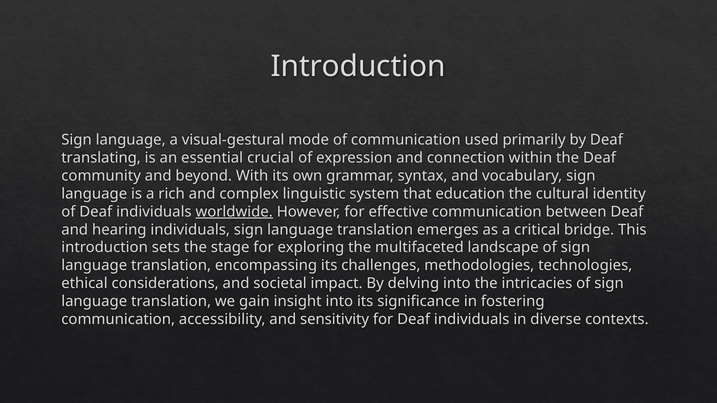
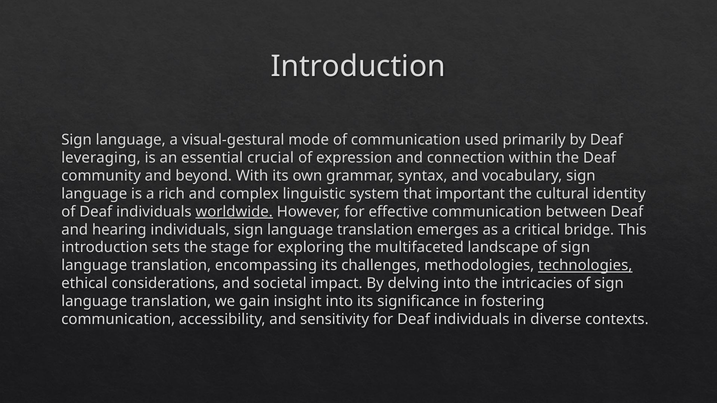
translating: translating -> leveraging
education: education -> important
technologies underline: none -> present
